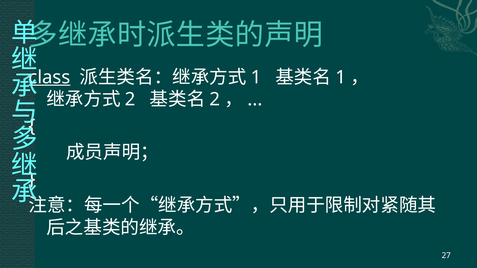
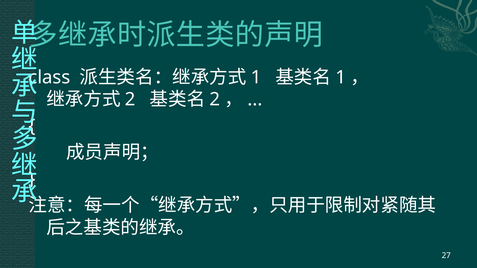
class underline: present -> none
